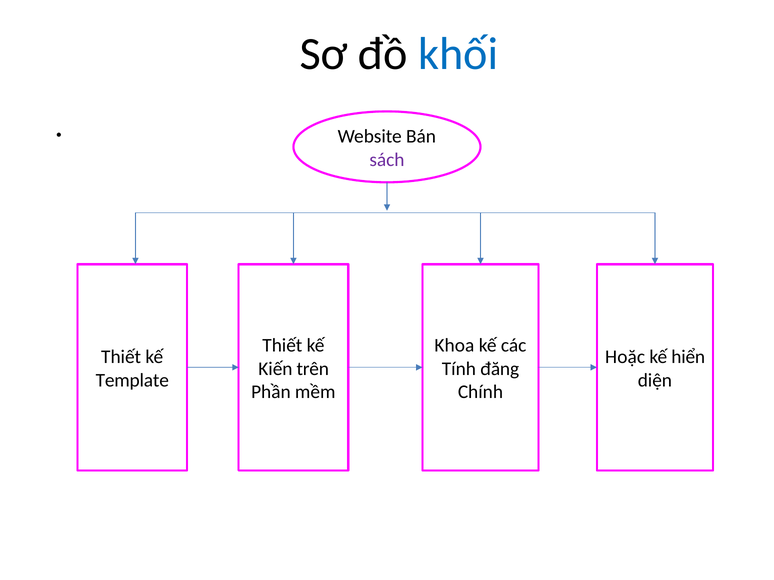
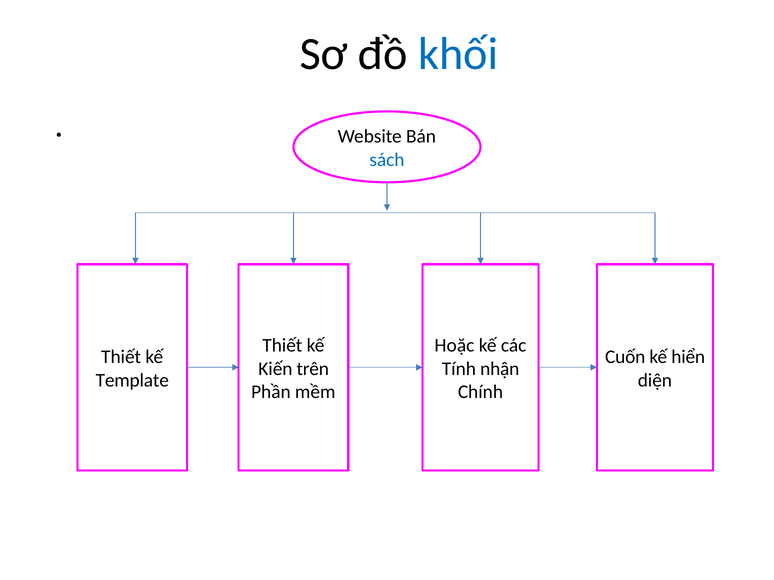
sách colour: purple -> blue
Khoa: Khoa -> Hoặc
Hoặc: Hoặc -> Cuốn
đăng: đăng -> nhận
